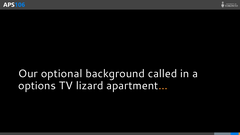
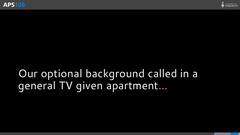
options: options -> general
lizard: lizard -> given
